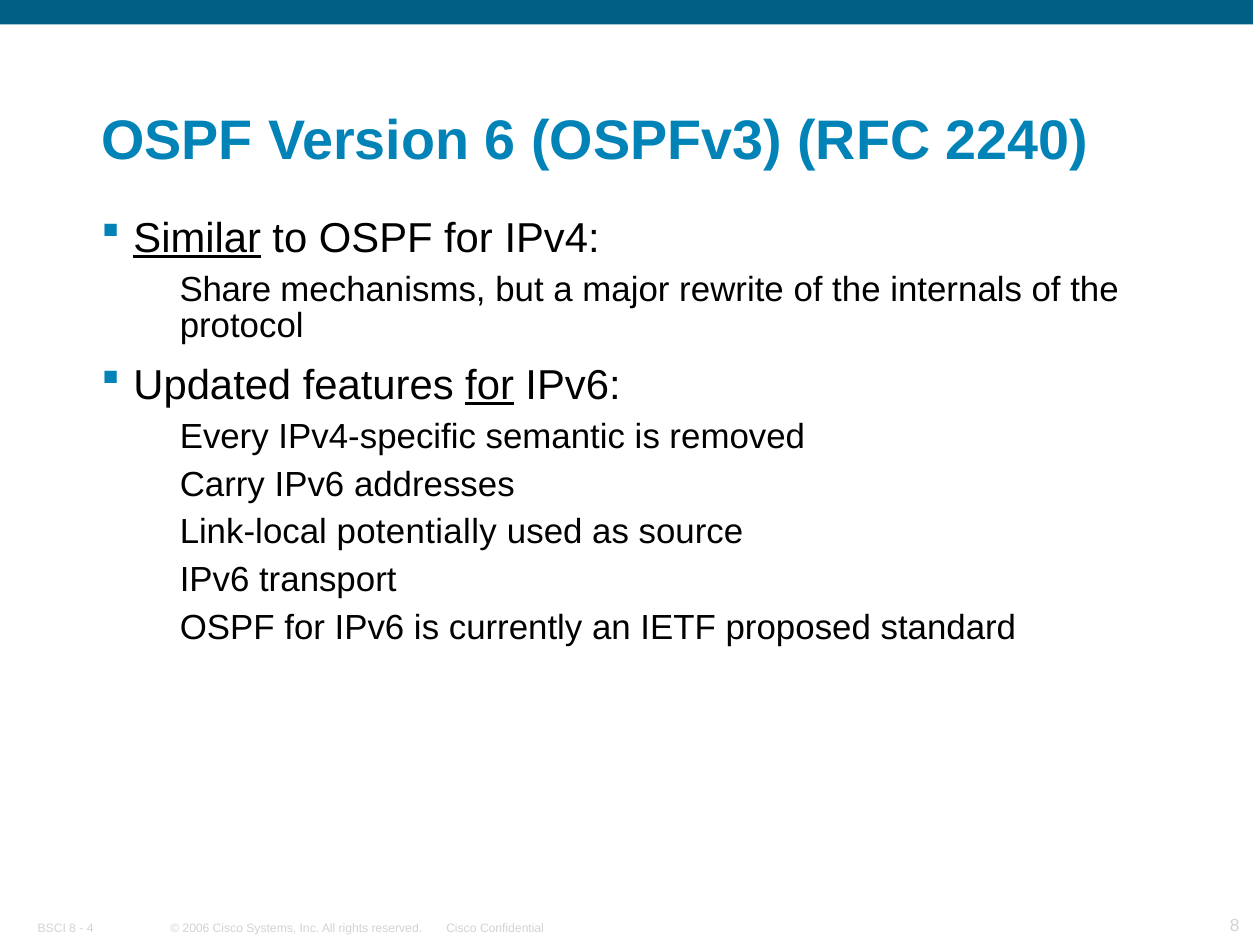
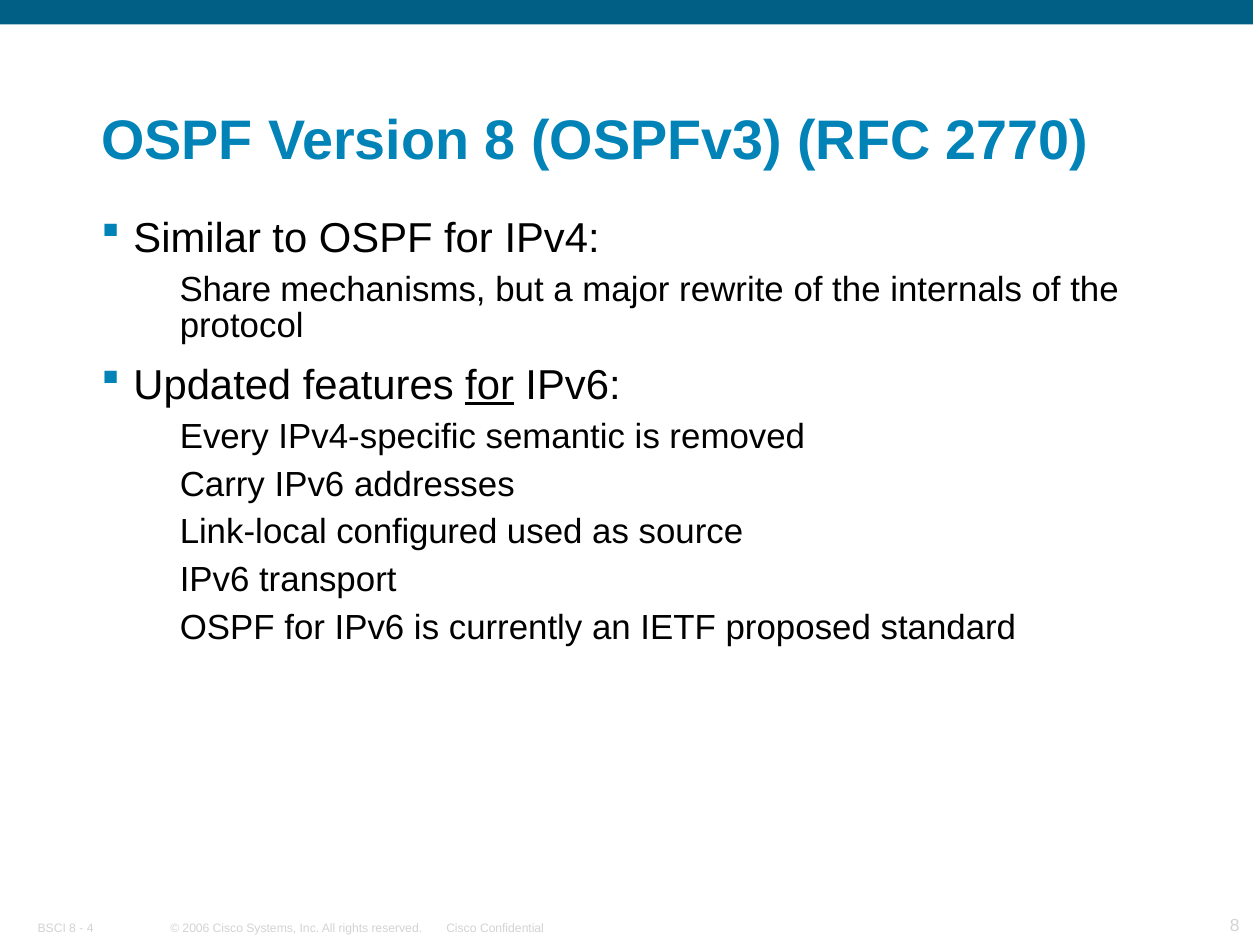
Version 6: 6 -> 8
2240: 2240 -> 2770
Similar underline: present -> none
potentially: potentially -> configured
